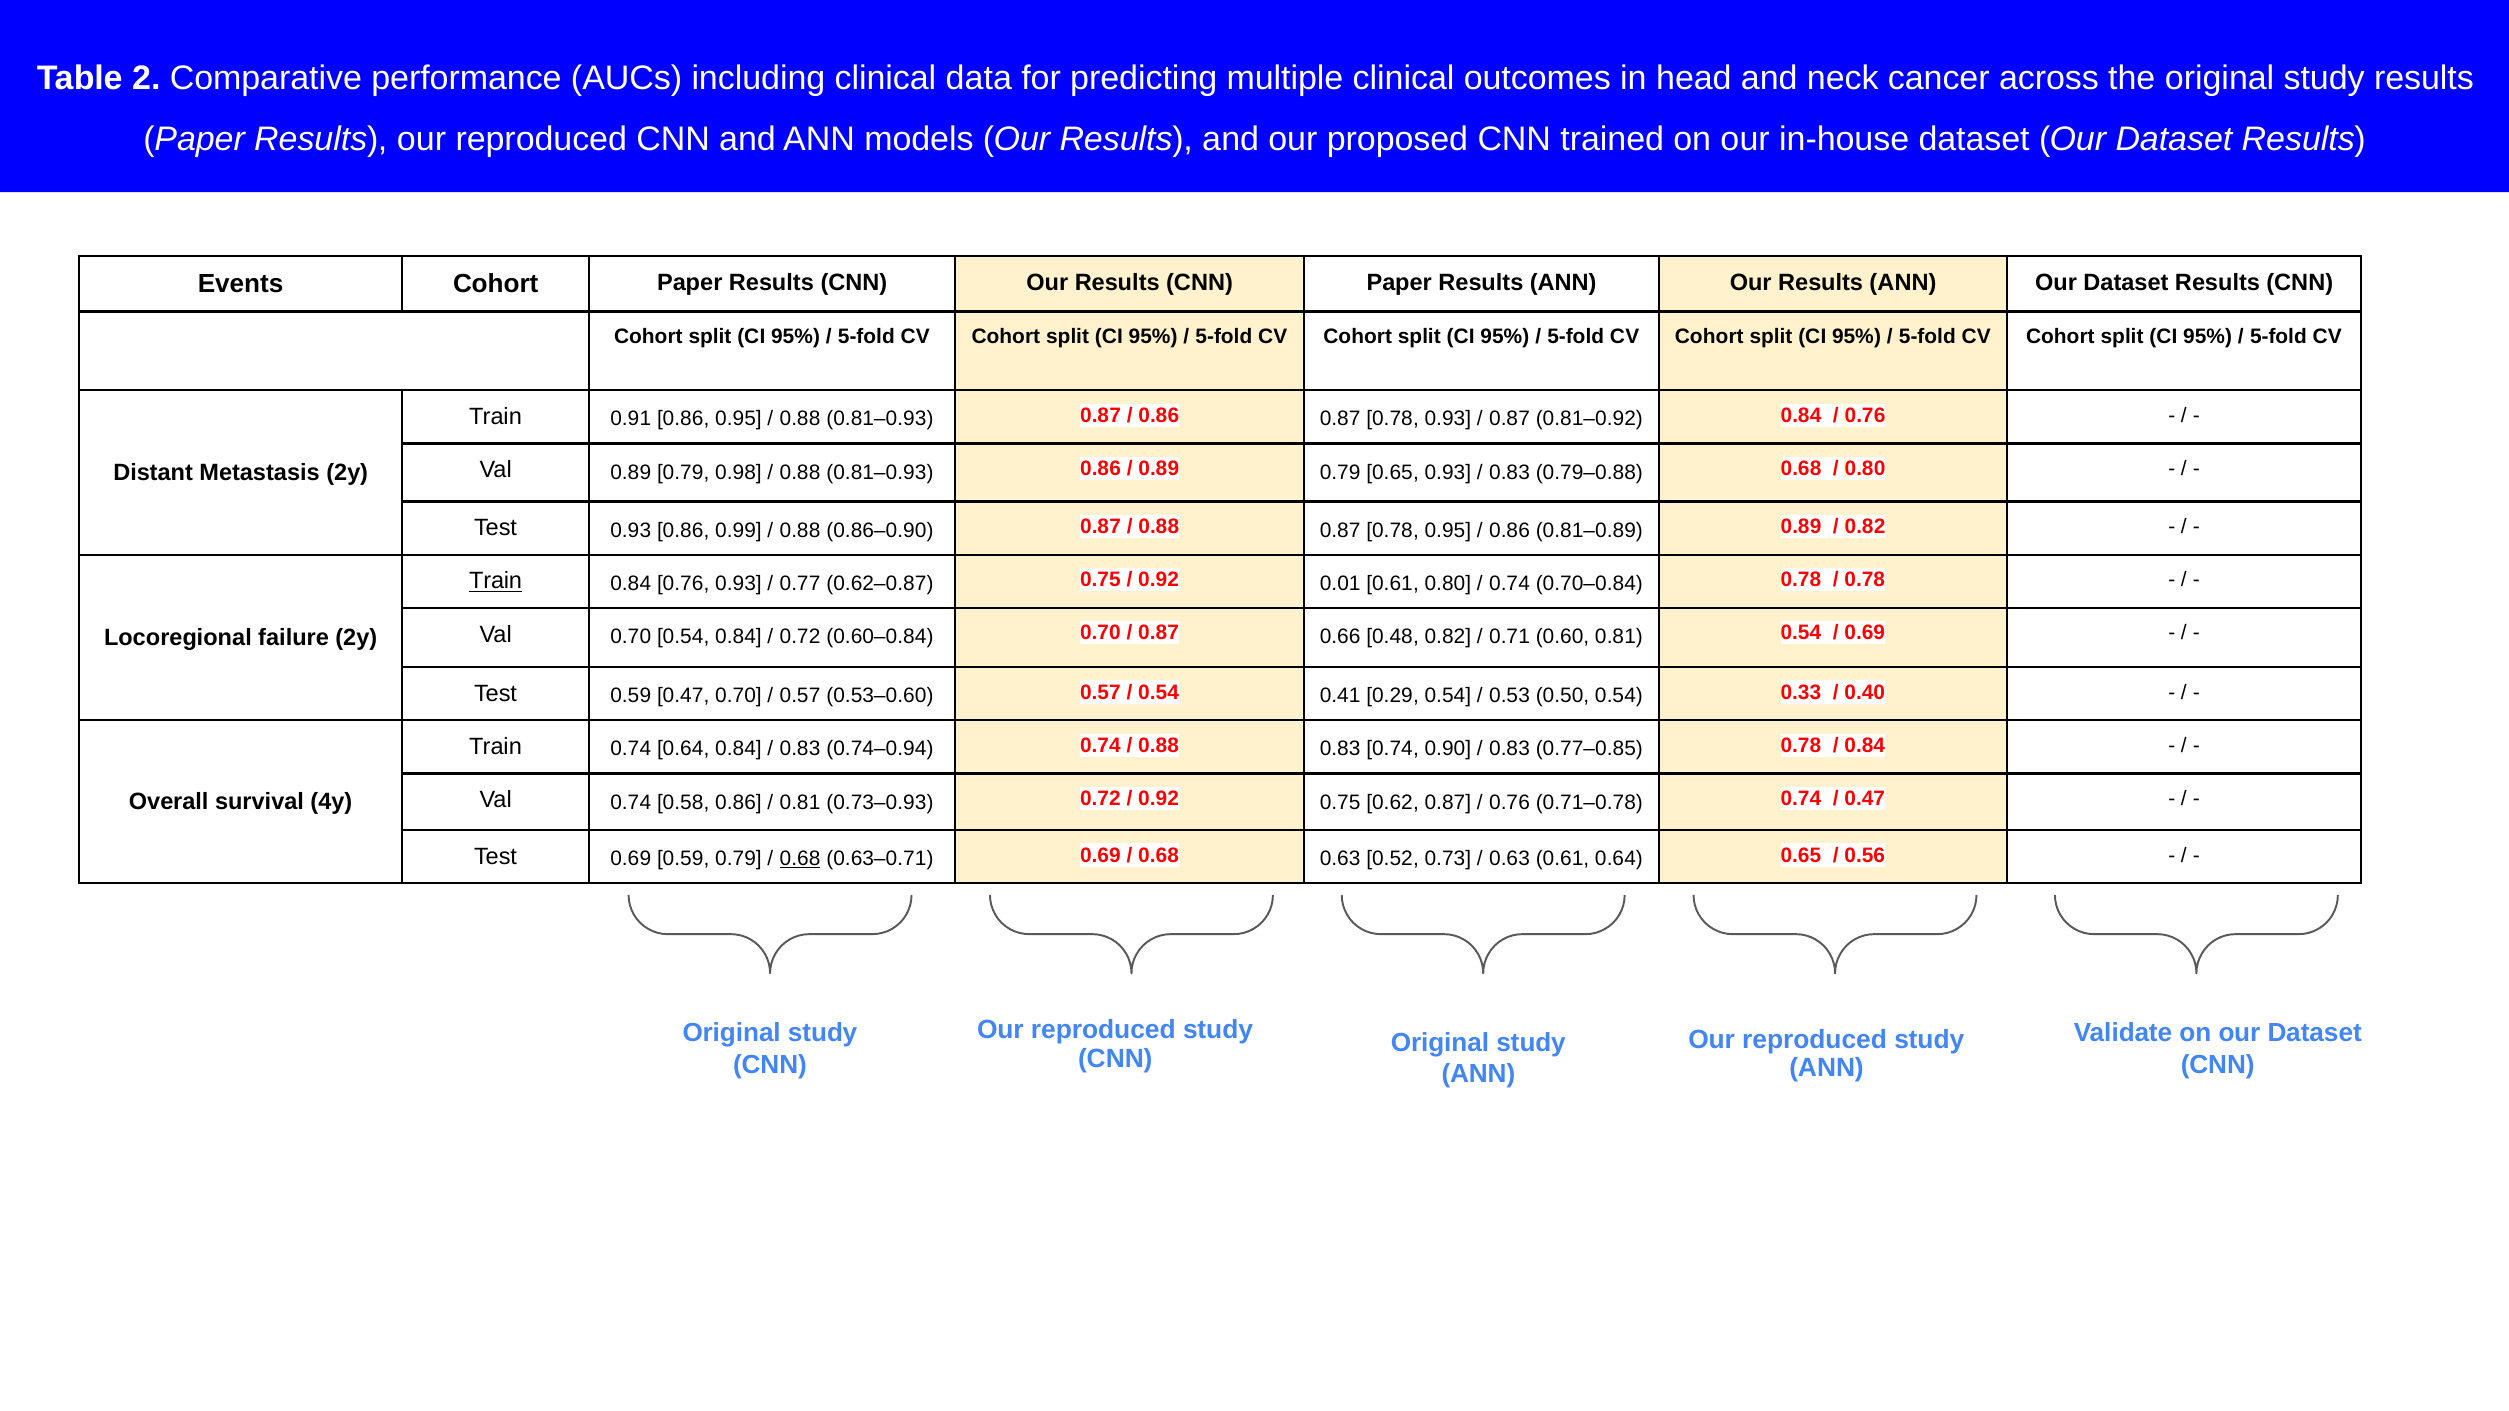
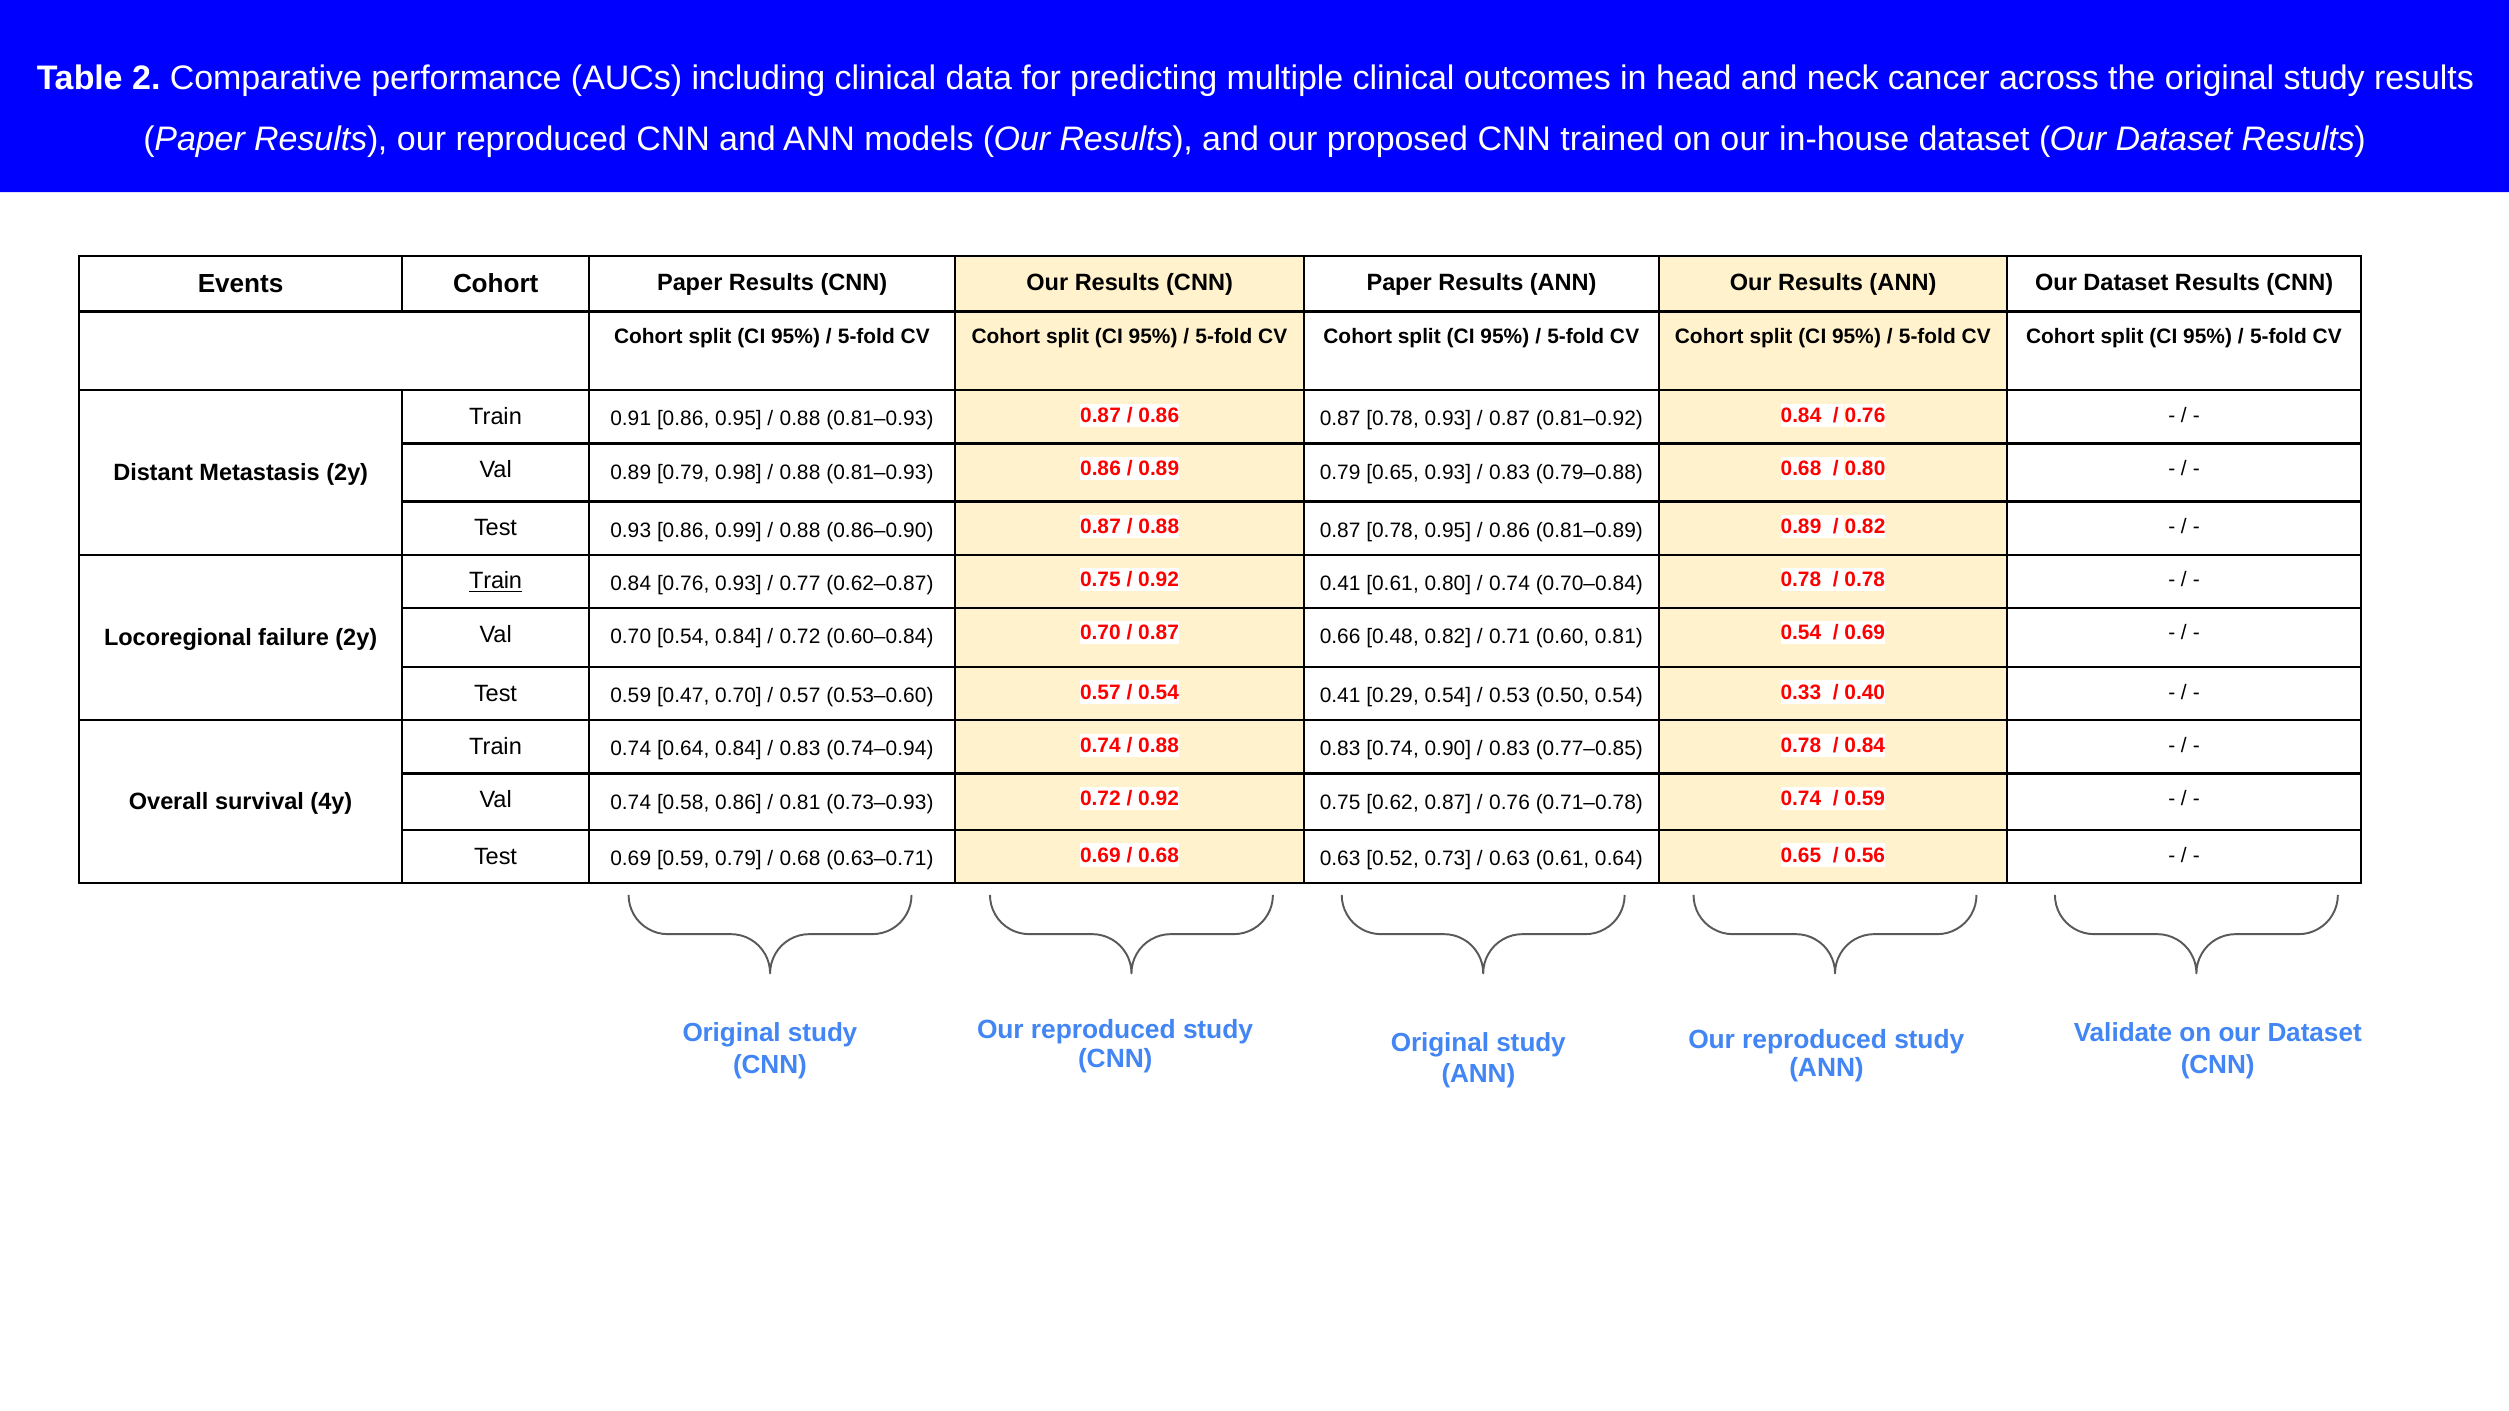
0.92 0.01: 0.01 -> 0.41
0.47 at (1865, 799): 0.47 -> 0.59
0.68 at (800, 859) underline: present -> none
